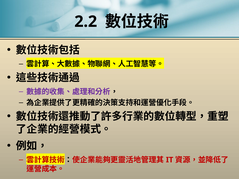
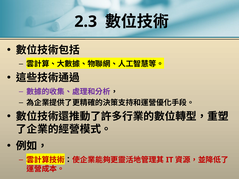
2.2: 2.2 -> 2.3
